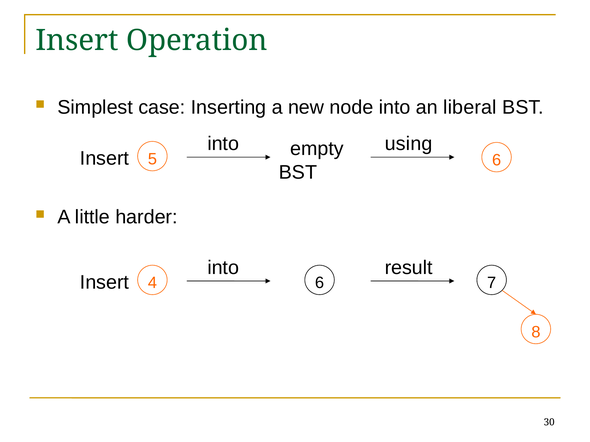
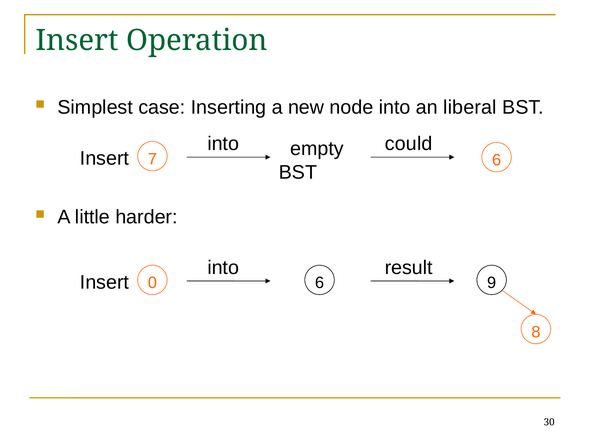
using: using -> could
5: 5 -> 7
4: 4 -> 0
7: 7 -> 9
